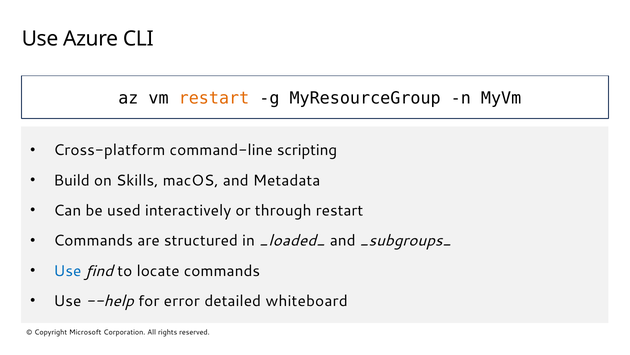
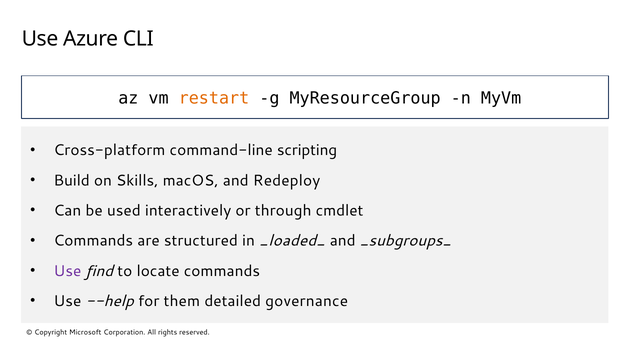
Metadata: Metadata -> Redeploy
through restart: restart -> cmdlet
Use at (67, 271) colour: blue -> purple
error: error -> them
whiteboard: whiteboard -> governance
